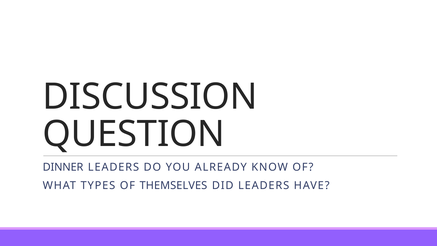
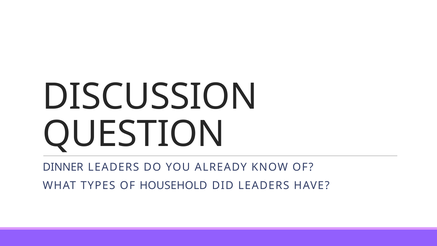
THEMSELVES: THEMSELVES -> HOUSEHOLD
